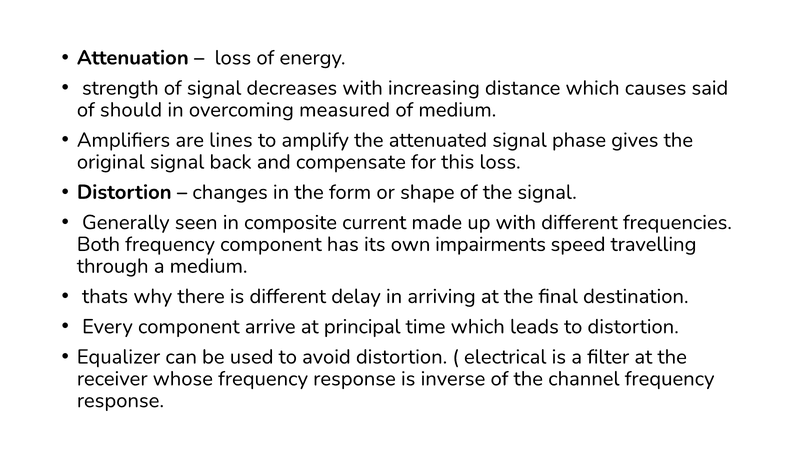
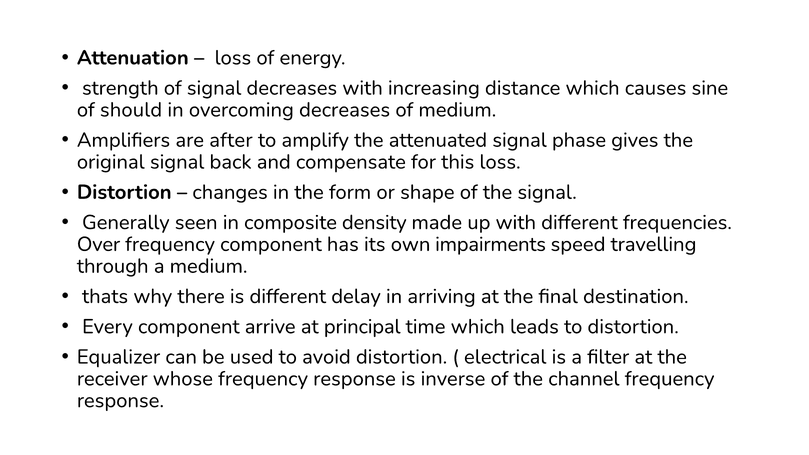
said: said -> sine
overcoming measured: measured -> decreases
lines: lines -> after
current: current -> density
Both: Both -> Over
